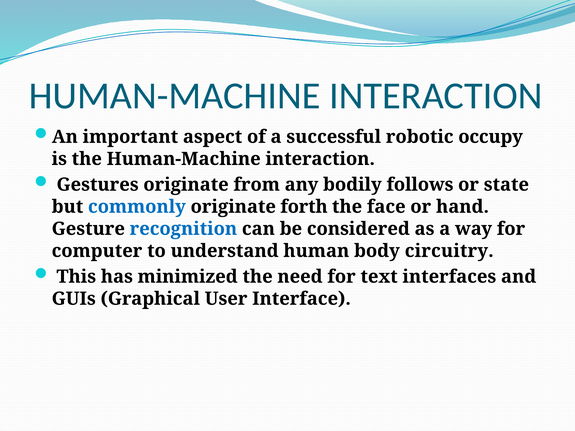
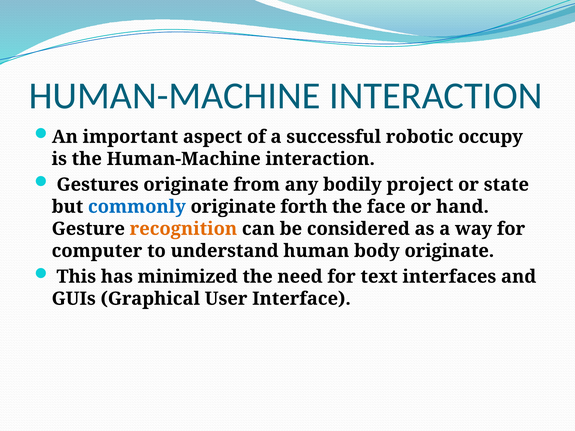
follows: follows -> project
recognition colour: blue -> orange
body circuitry: circuitry -> originate
